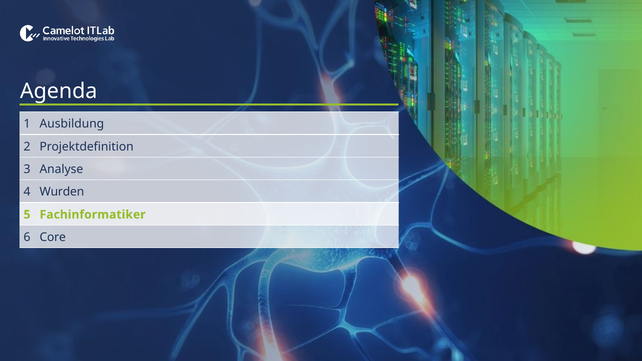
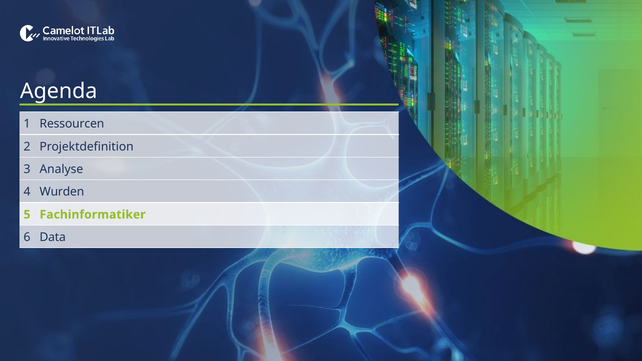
Ausbildung: Ausbildung -> Ressourcen
Core: Core -> Data
